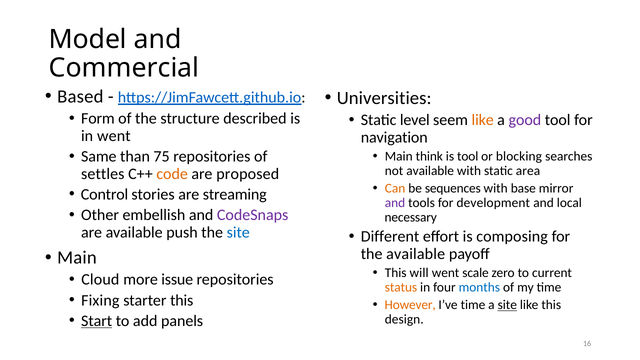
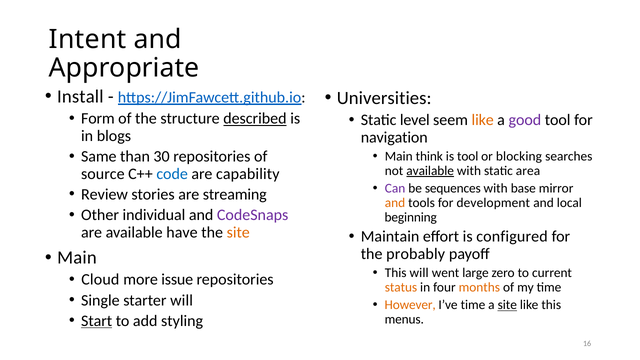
Model: Model -> Intent
Commercial: Commercial -> Appropriate
Based: Based -> Install
described underline: none -> present
in went: went -> blogs
75: 75 -> 30
available at (430, 171) underline: none -> present
settles: settles -> source
code colour: orange -> blue
proposed: proposed -> capability
Can colour: orange -> purple
Control: Control -> Review
and at (395, 203) colour: purple -> orange
embellish: embellish -> individual
necessary: necessary -> beginning
push: push -> have
site at (238, 232) colour: blue -> orange
Different: Different -> Maintain
composing: composing -> configured
the available: available -> probably
scale: scale -> large
months colour: blue -> orange
Fixing: Fixing -> Single
starter this: this -> will
panels: panels -> styling
design: design -> menus
